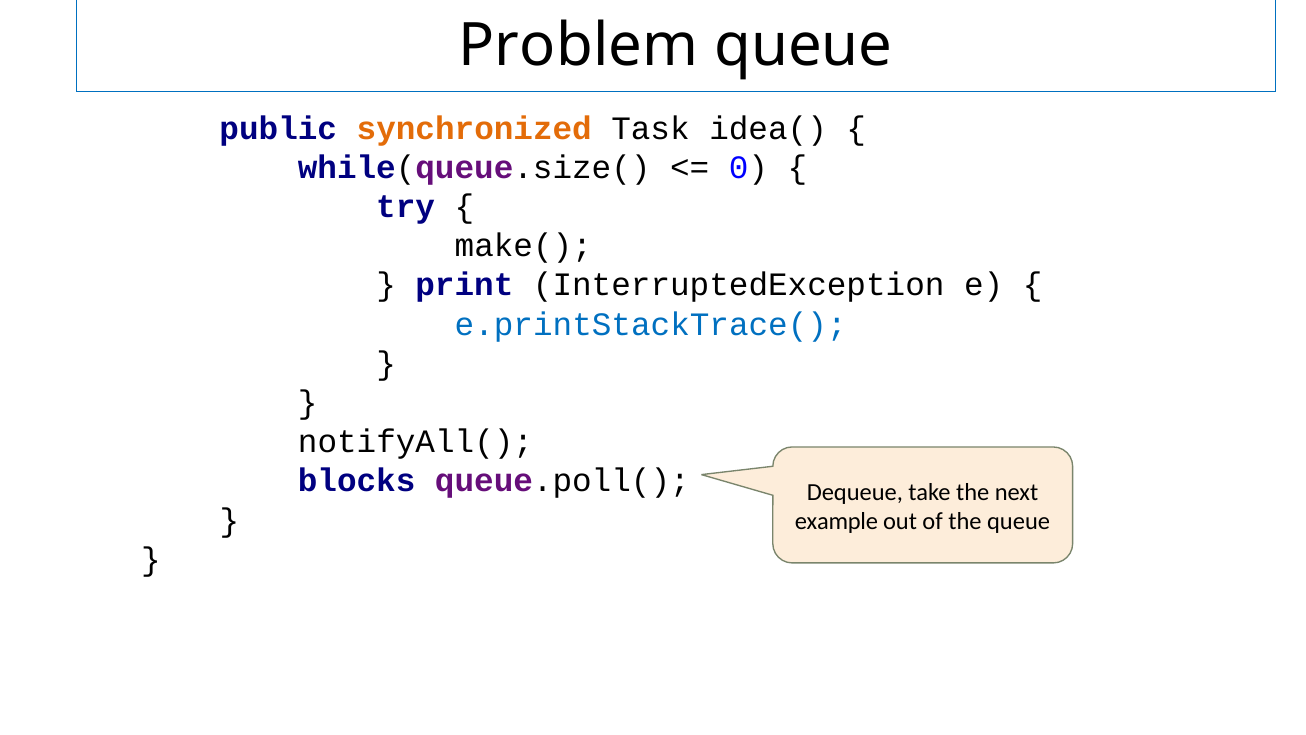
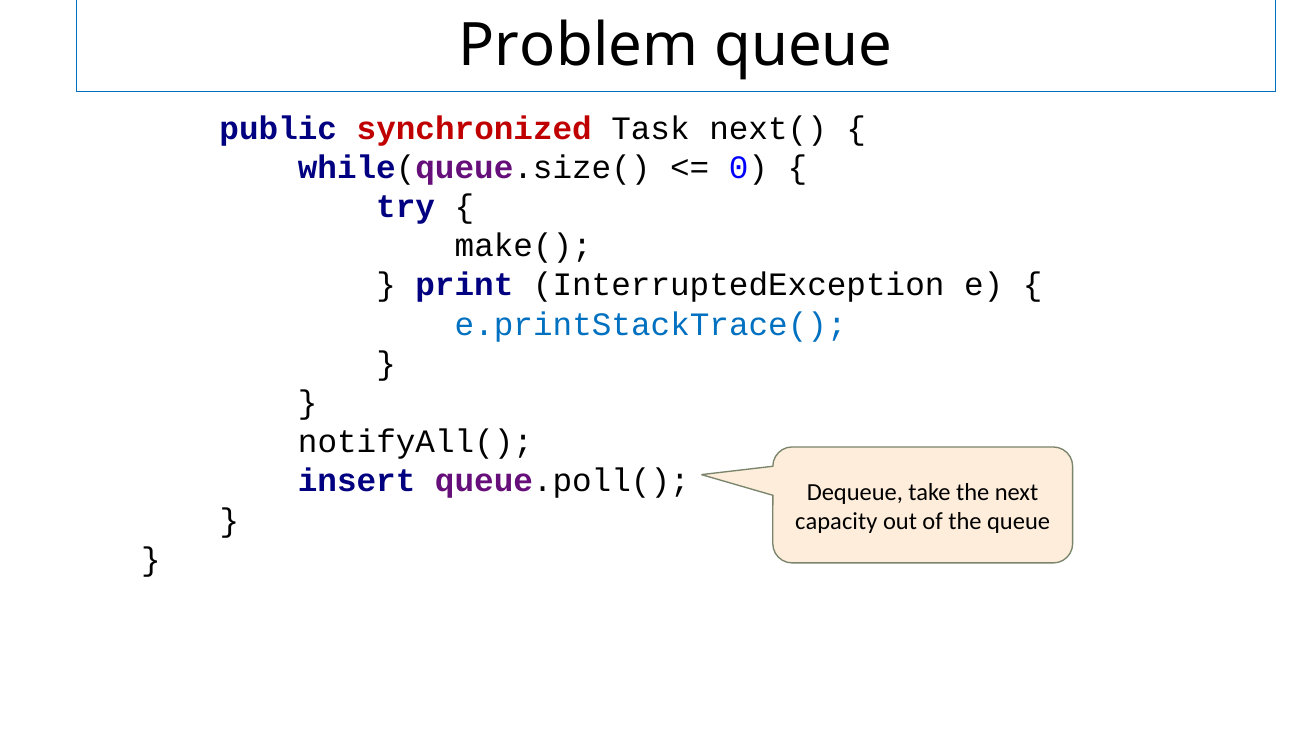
synchronized at (474, 128) colour: orange -> red
idea(: idea( -> next(
blocks: blocks -> insert
example at (836, 521): example -> capacity
